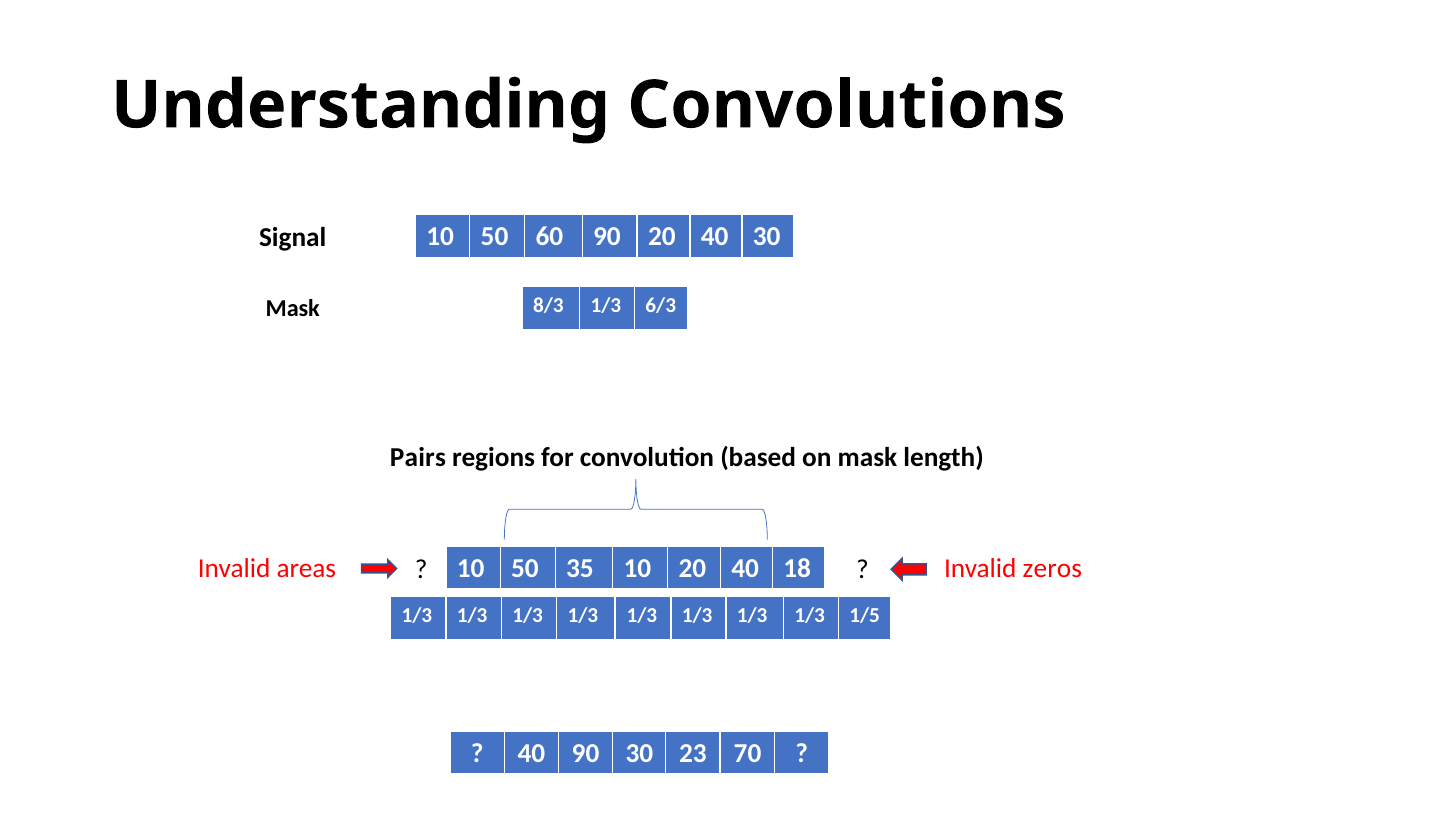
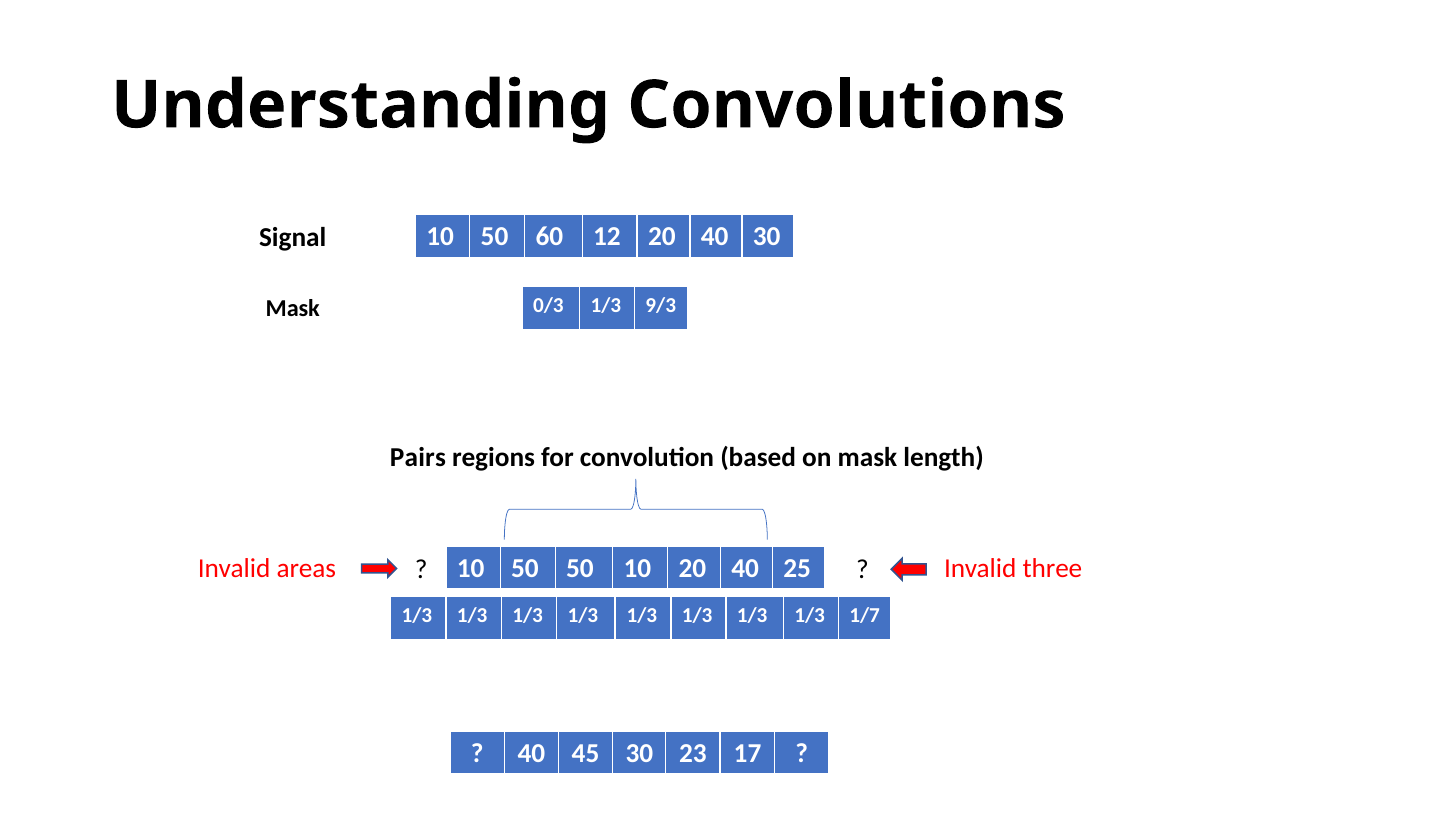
60 90: 90 -> 12
8/3: 8/3 -> 0/3
6/3: 6/3 -> 9/3
zeros: zeros -> three
50 35: 35 -> 50
18: 18 -> 25
1/5: 1/5 -> 1/7
40 90: 90 -> 45
70: 70 -> 17
